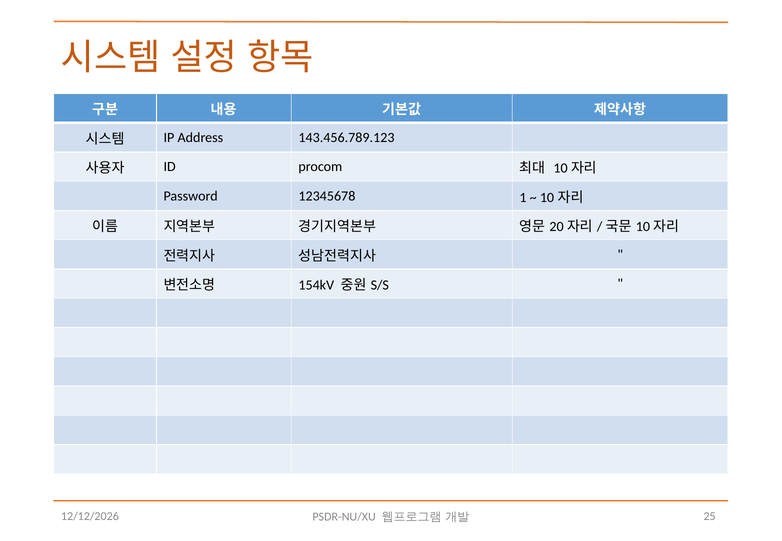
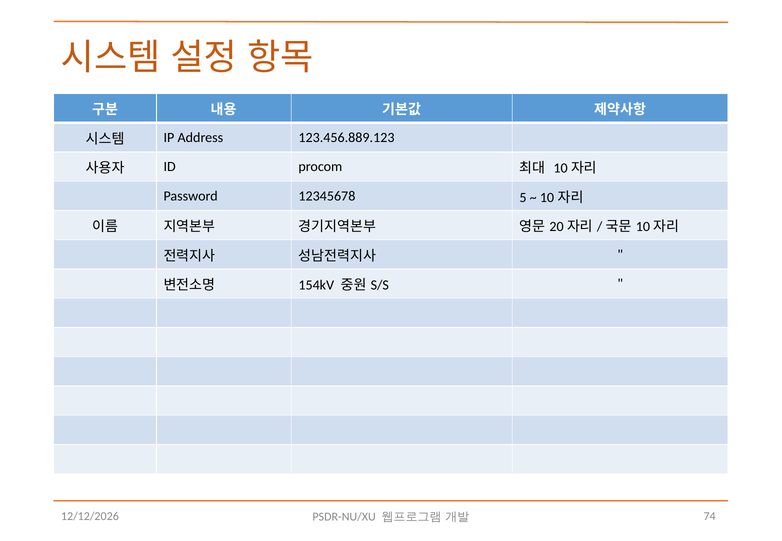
143.456.789.123: 143.456.789.123 -> 123.456.889.123
1: 1 -> 5
25: 25 -> 74
